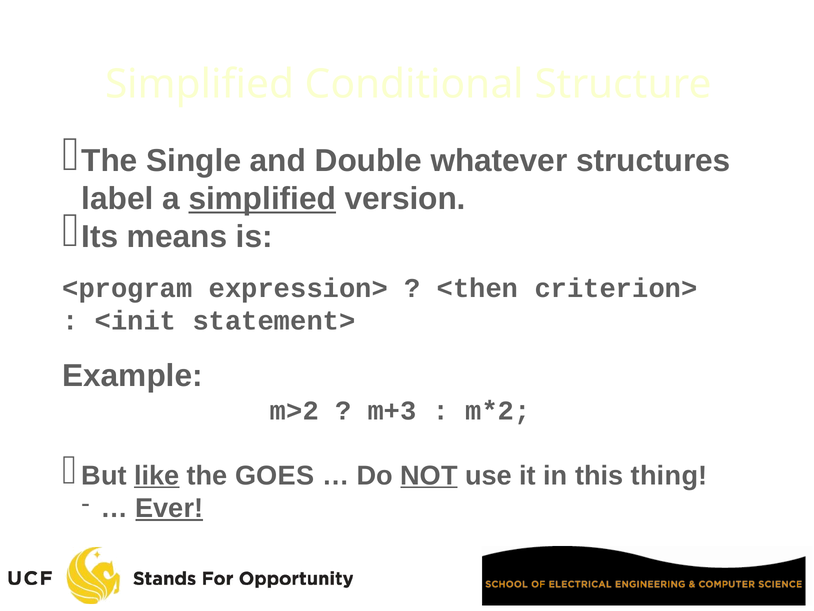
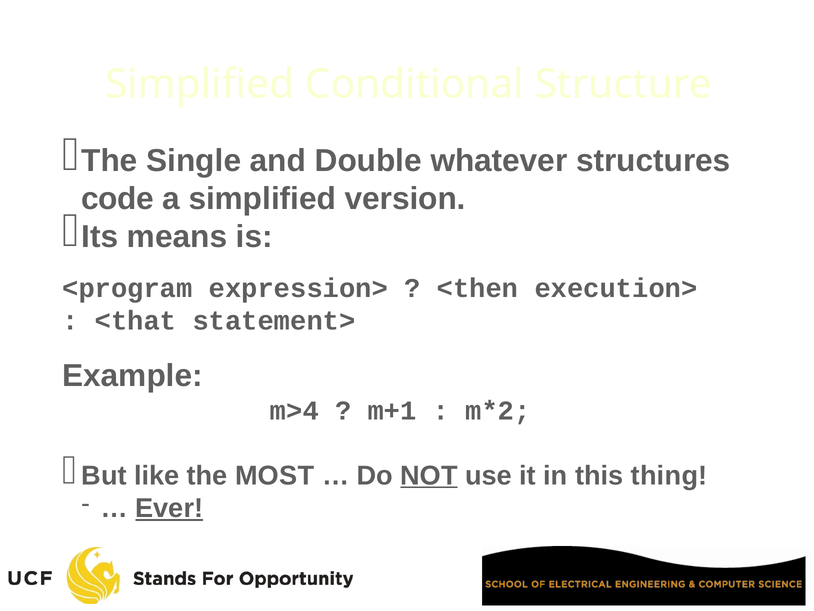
label: label -> code
simplified at (262, 199) underline: present -> none
criterion>: criterion> -> execution>
<init: <init -> <that
m>2: m>2 -> m>4
m+3: m+3 -> m+1
like underline: present -> none
GOES: GOES -> MOST
